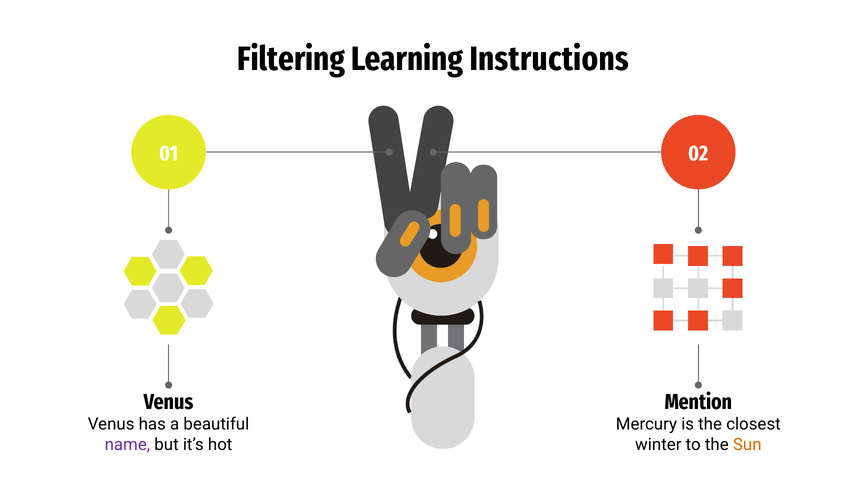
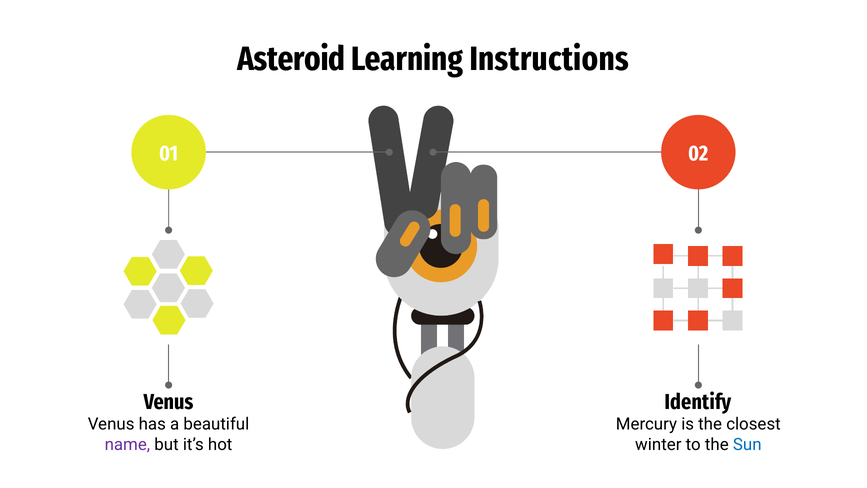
Filtering: Filtering -> Asteroid
Mention: Mention -> Identify
Sun colour: orange -> blue
